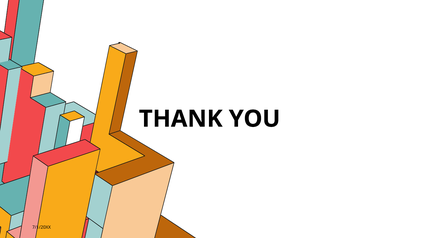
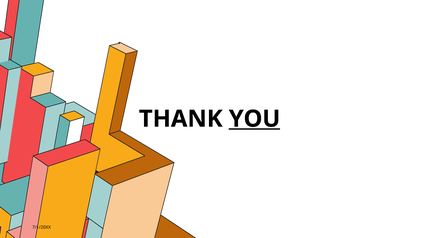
YOU underline: none -> present
